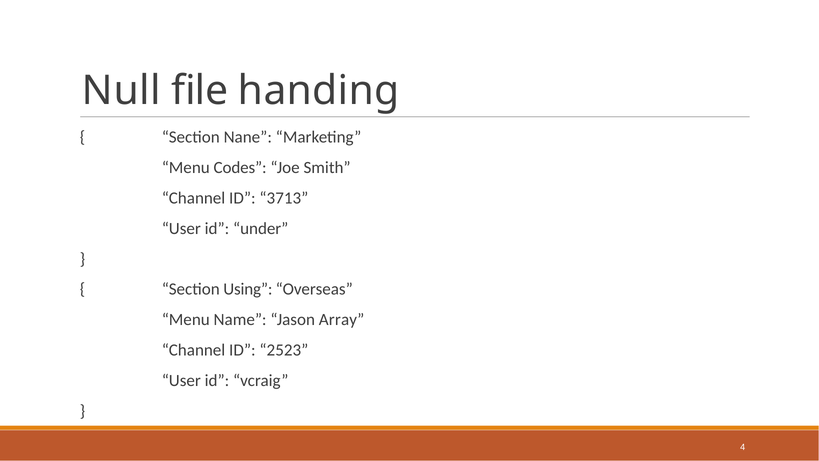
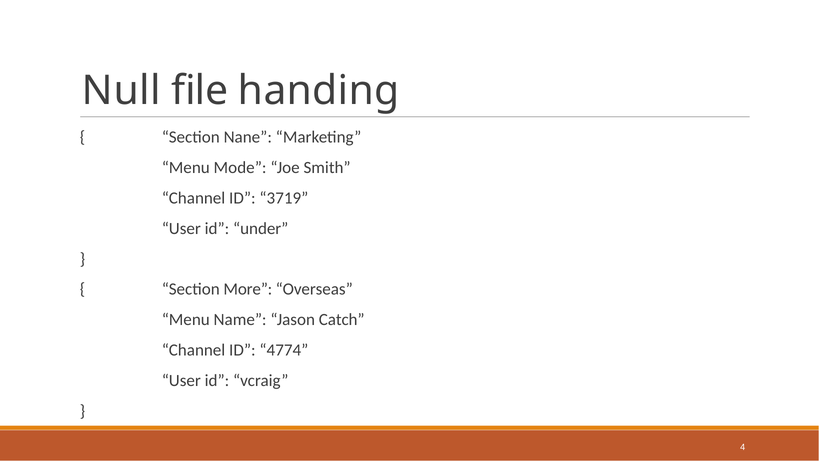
Codes: Codes -> Mode
3713: 3713 -> 3719
Using: Using -> More
Array: Array -> Catch
2523: 2523 -> 4774
